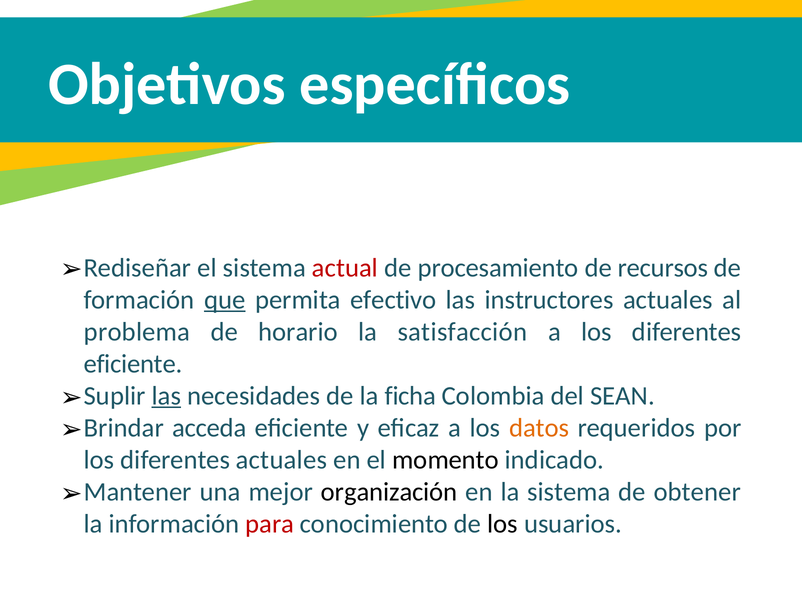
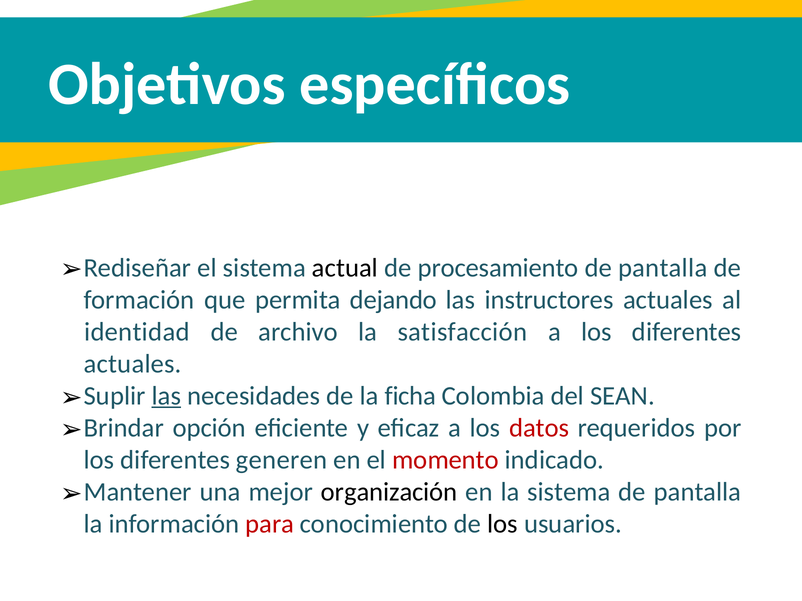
actual colour: red -> black
recursos at (663, 268): recursos -> pantalla
que underline: present -> none
efectivo: efectivo -> dejando
problema: problema -> identidad
horario: horario -> archivo
eficiente at (133, 364): eficiente -> actuales
acceda: acceda -> opción
datos colour: orange -> red
diferentes actuales: actuales -> generen
momento colour: black -> red
obtener at (697, 493): obtener -> pantalla
